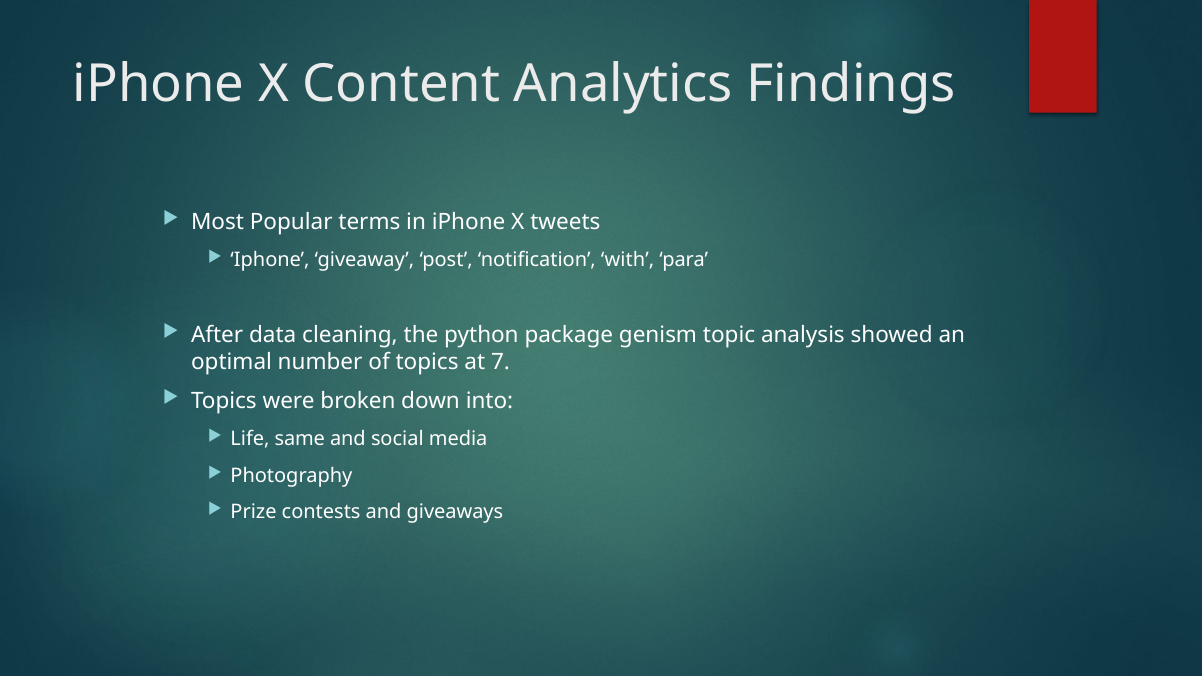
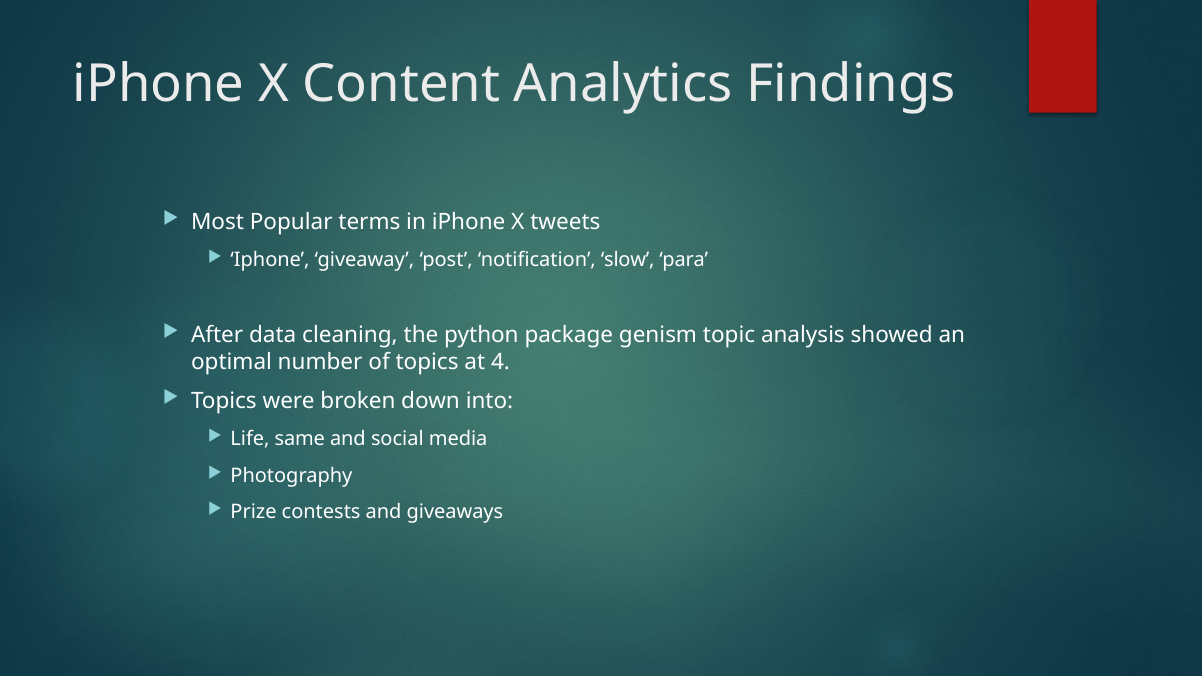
with: with -> slow
7: 7 -> 4
